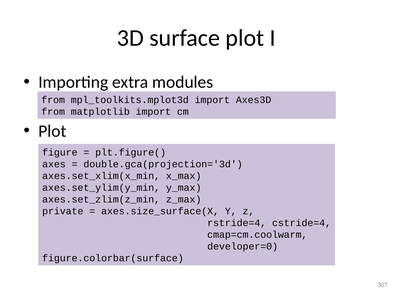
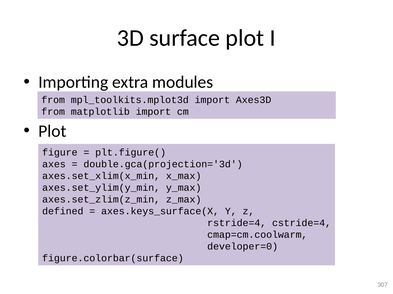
private: private -> defined
axes.size_surface(X: axes.size_surface(X -> axes.keys_surface(X
